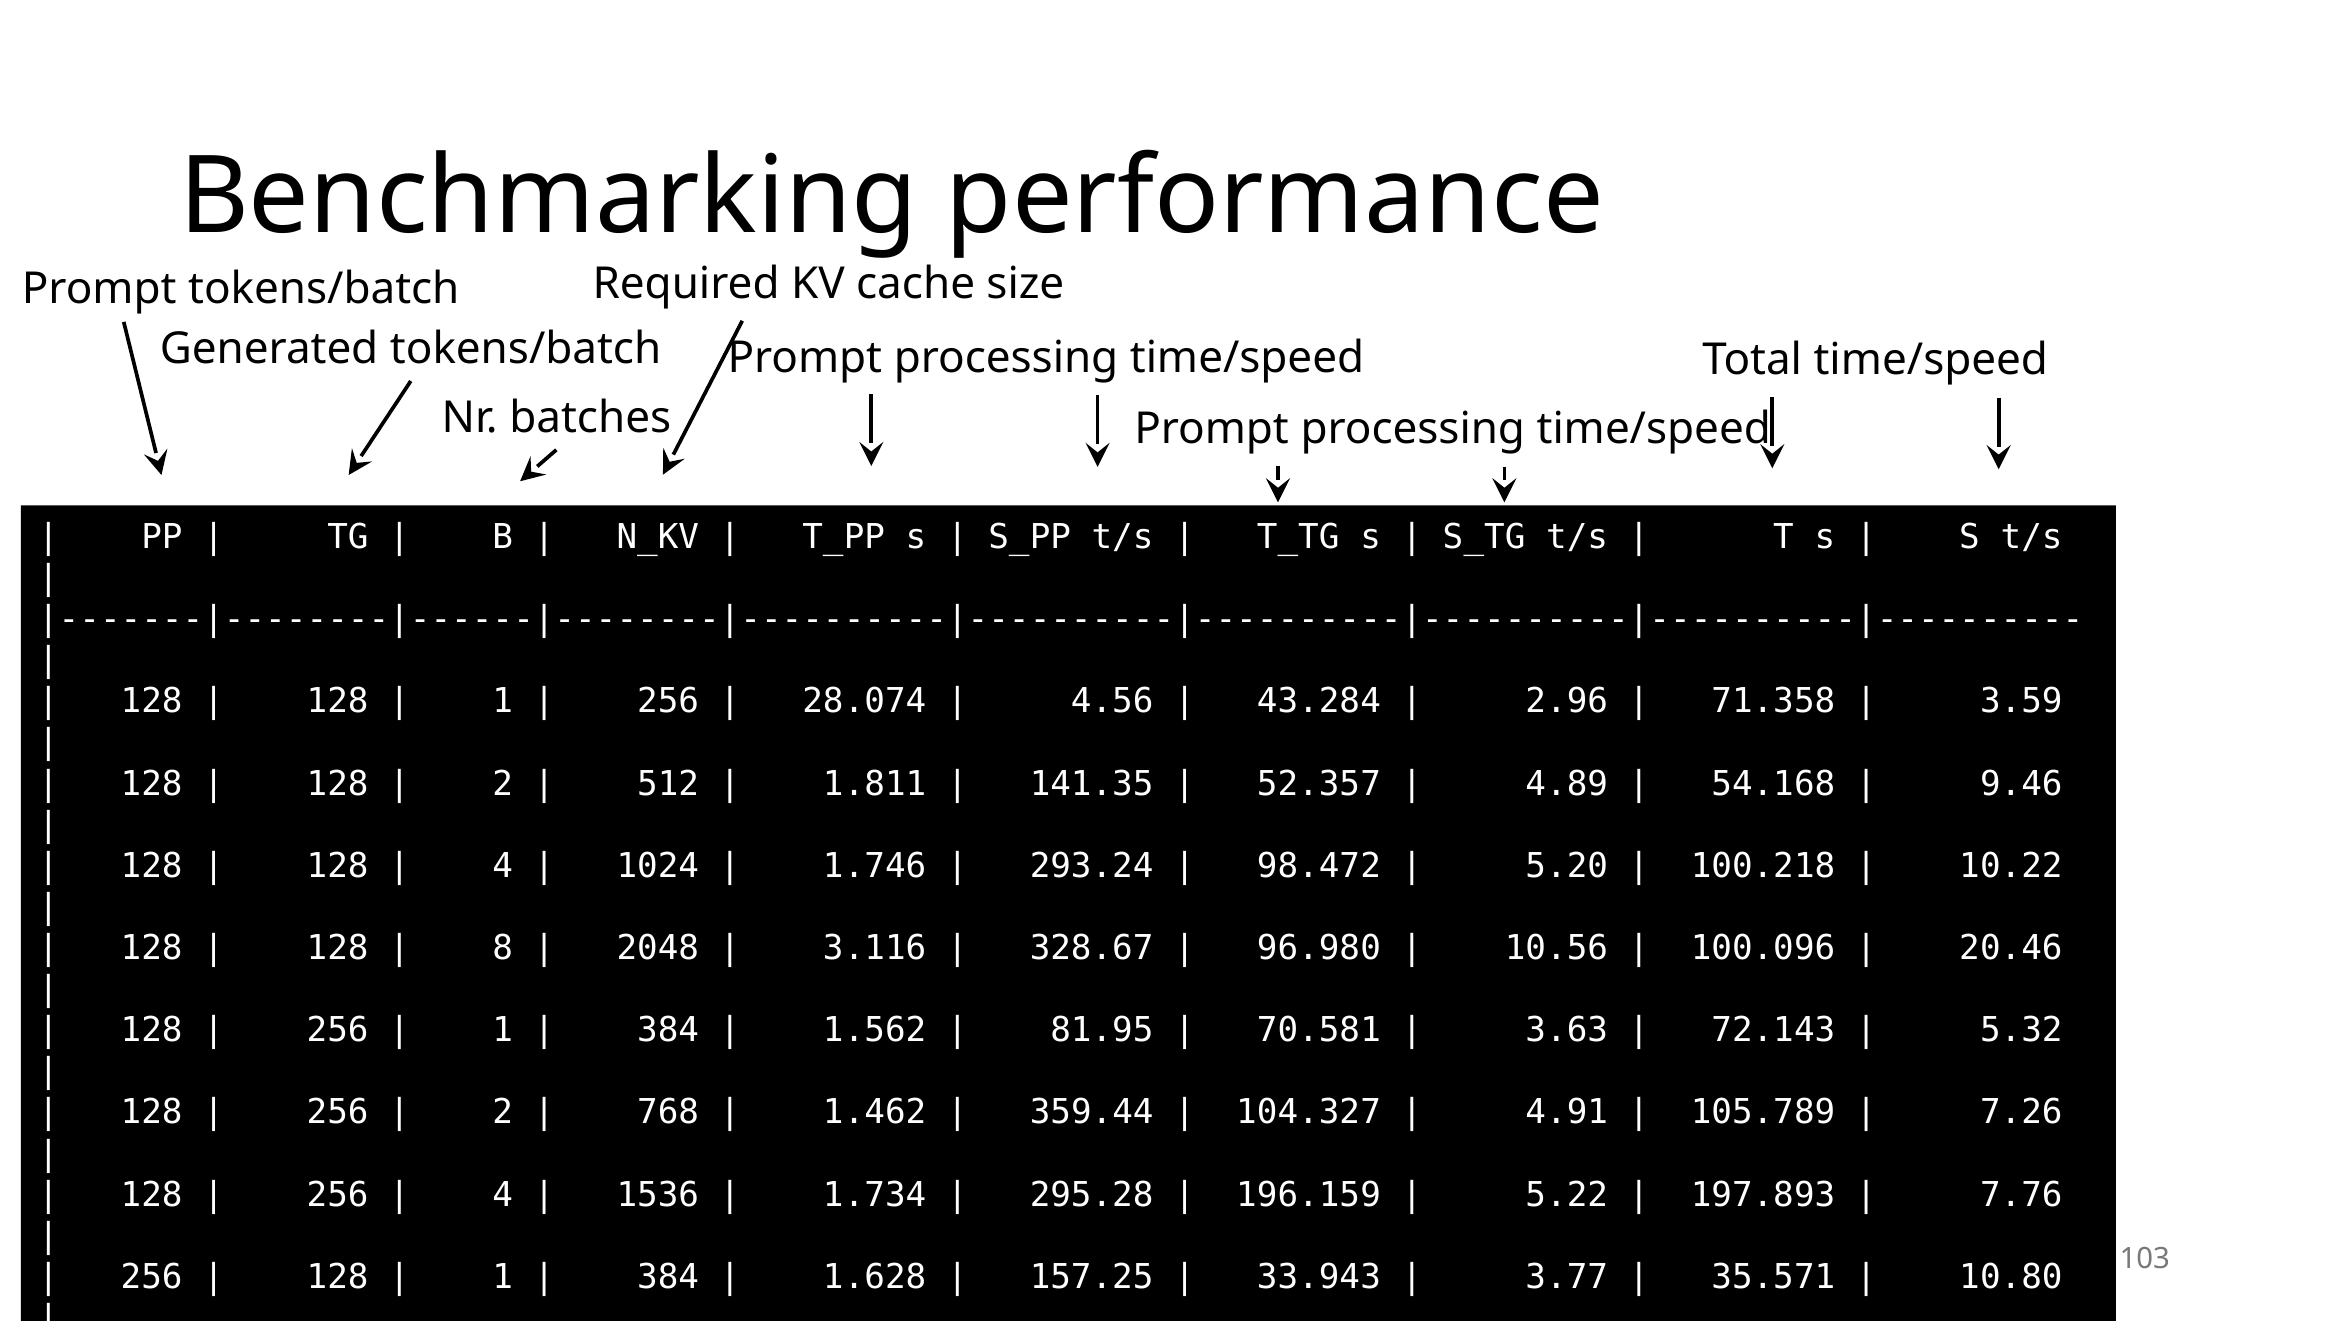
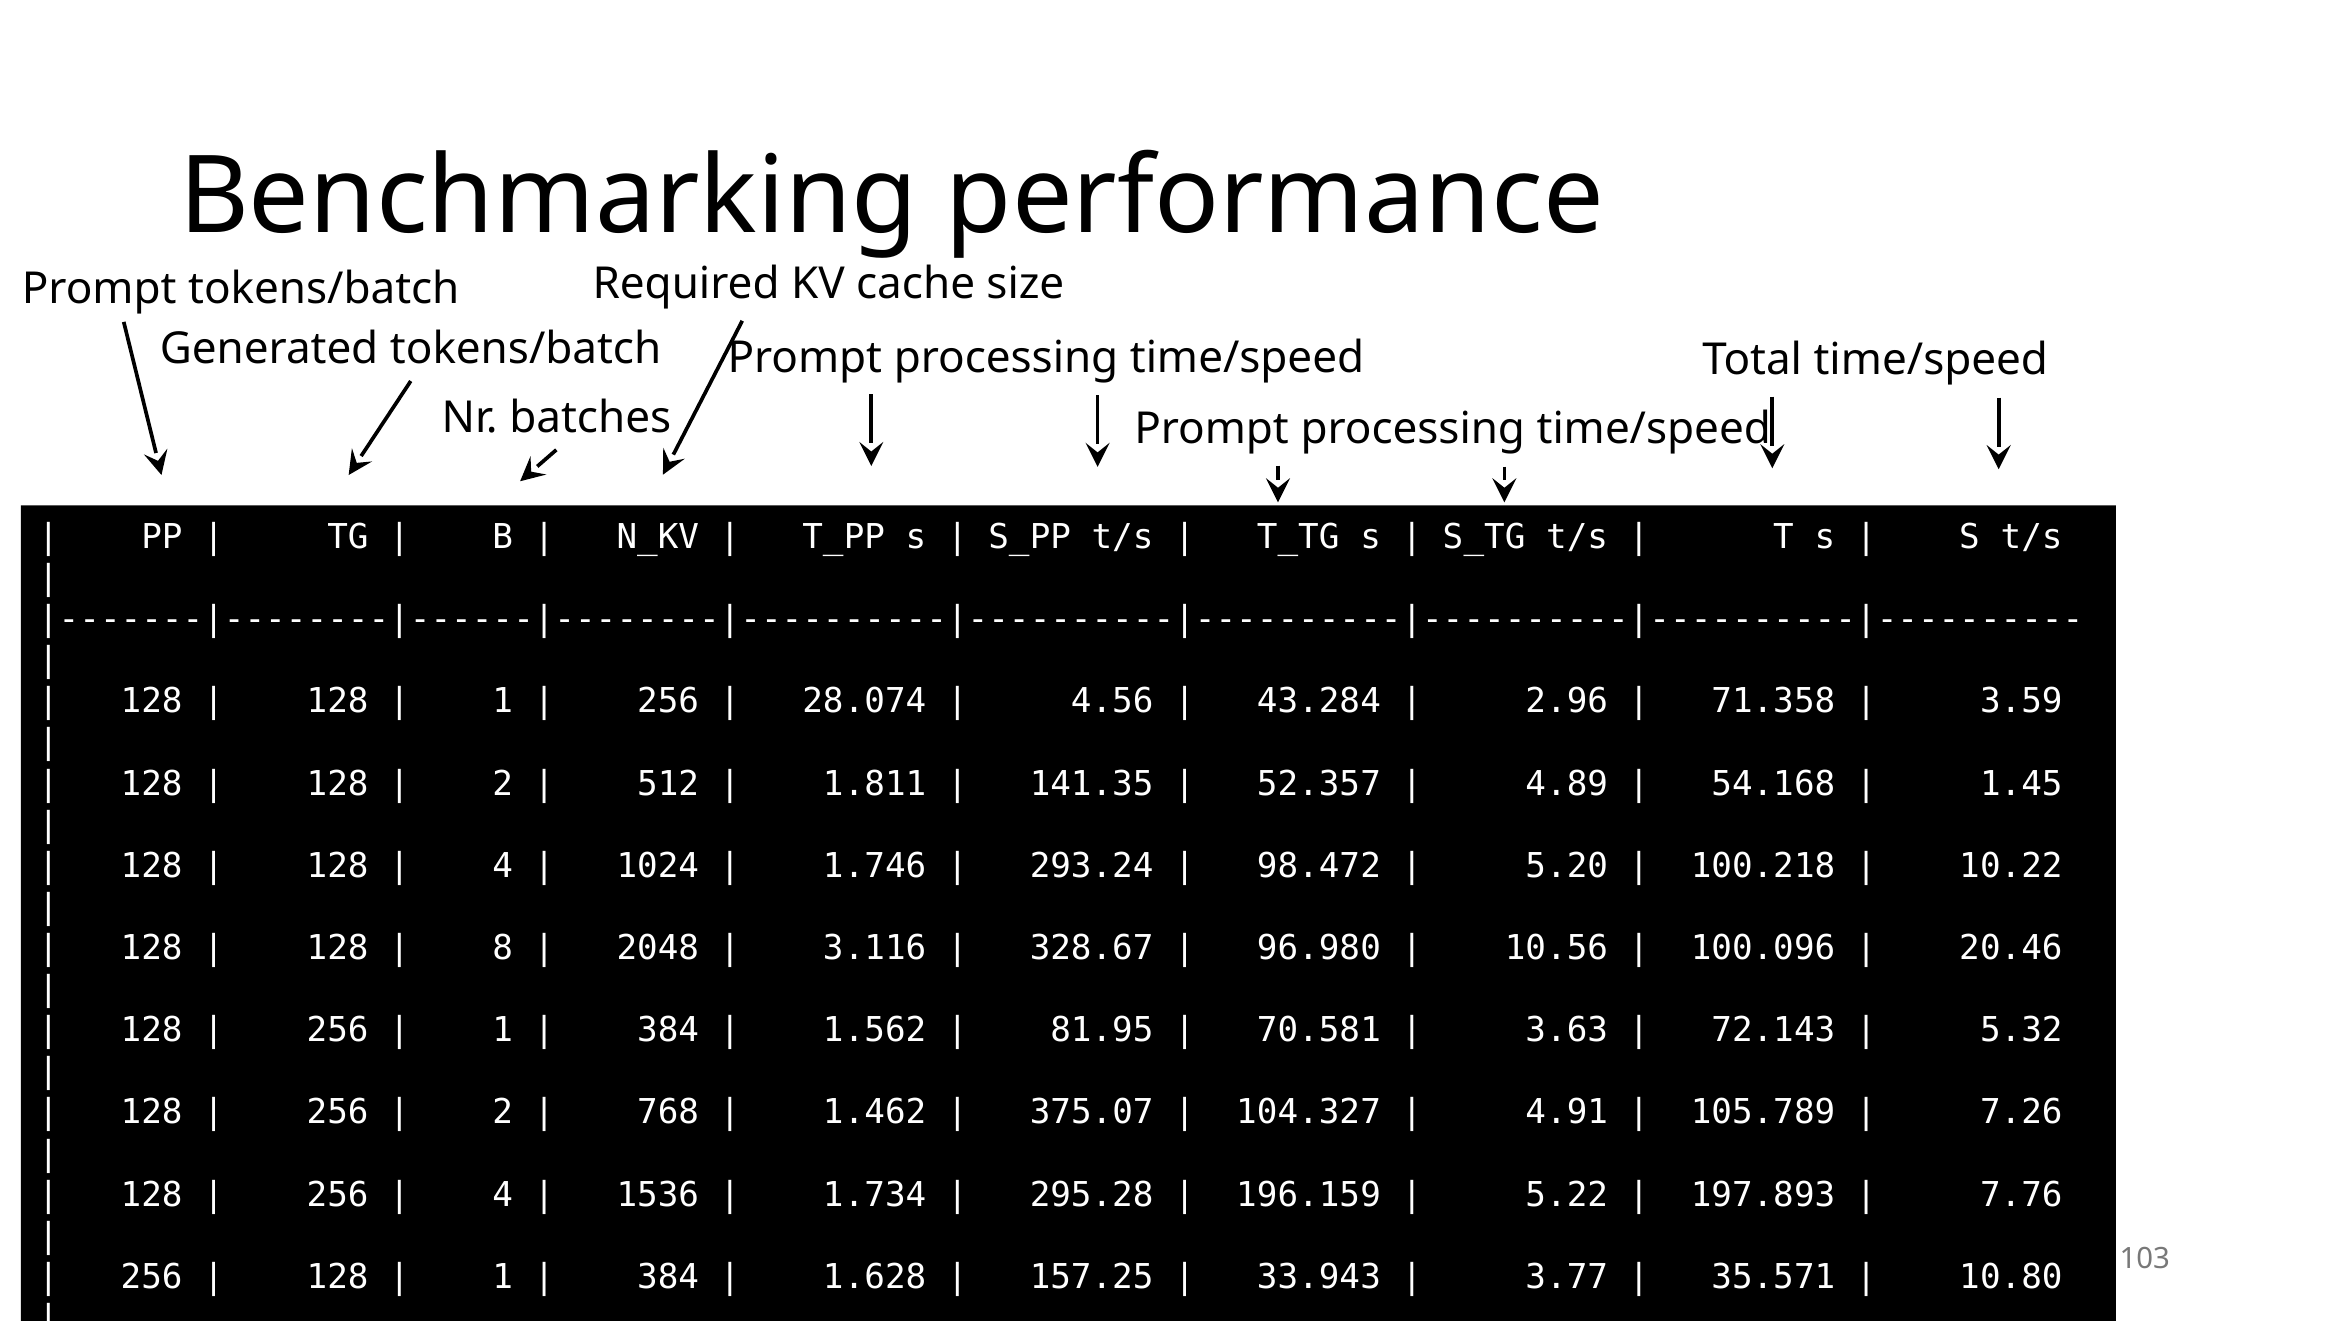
9.46: 9.46 -> 1.45
359.44: 359.44 -> 375.07
